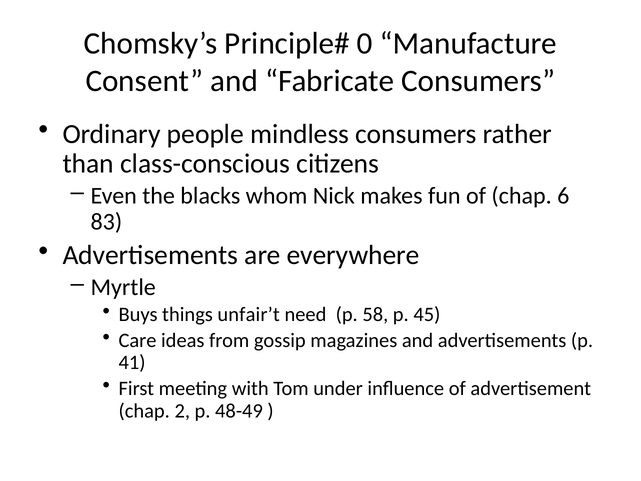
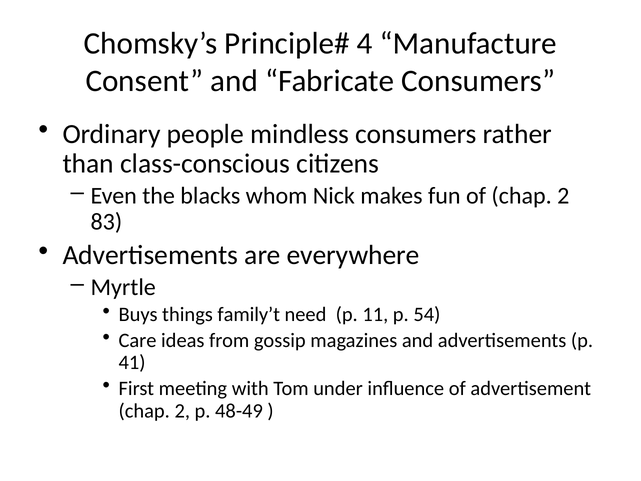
0: 0 -> 4
of chap 6: 6 -> 2
unfair’t: unfair’t -> family’t
58: 58 -> 11
45: 45 -> 54
